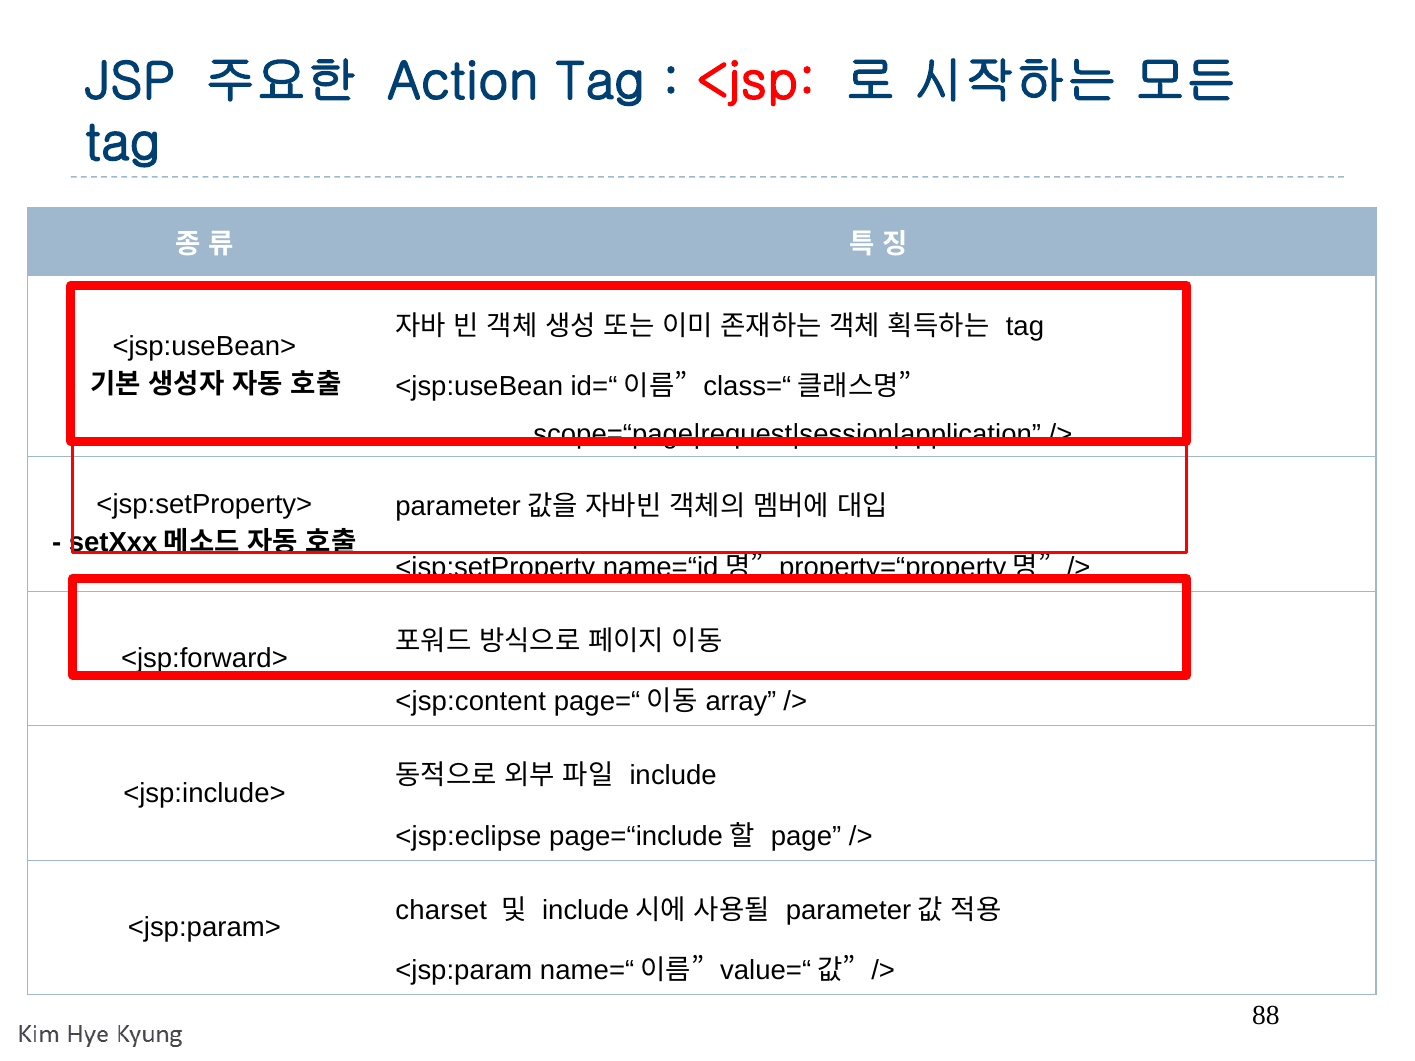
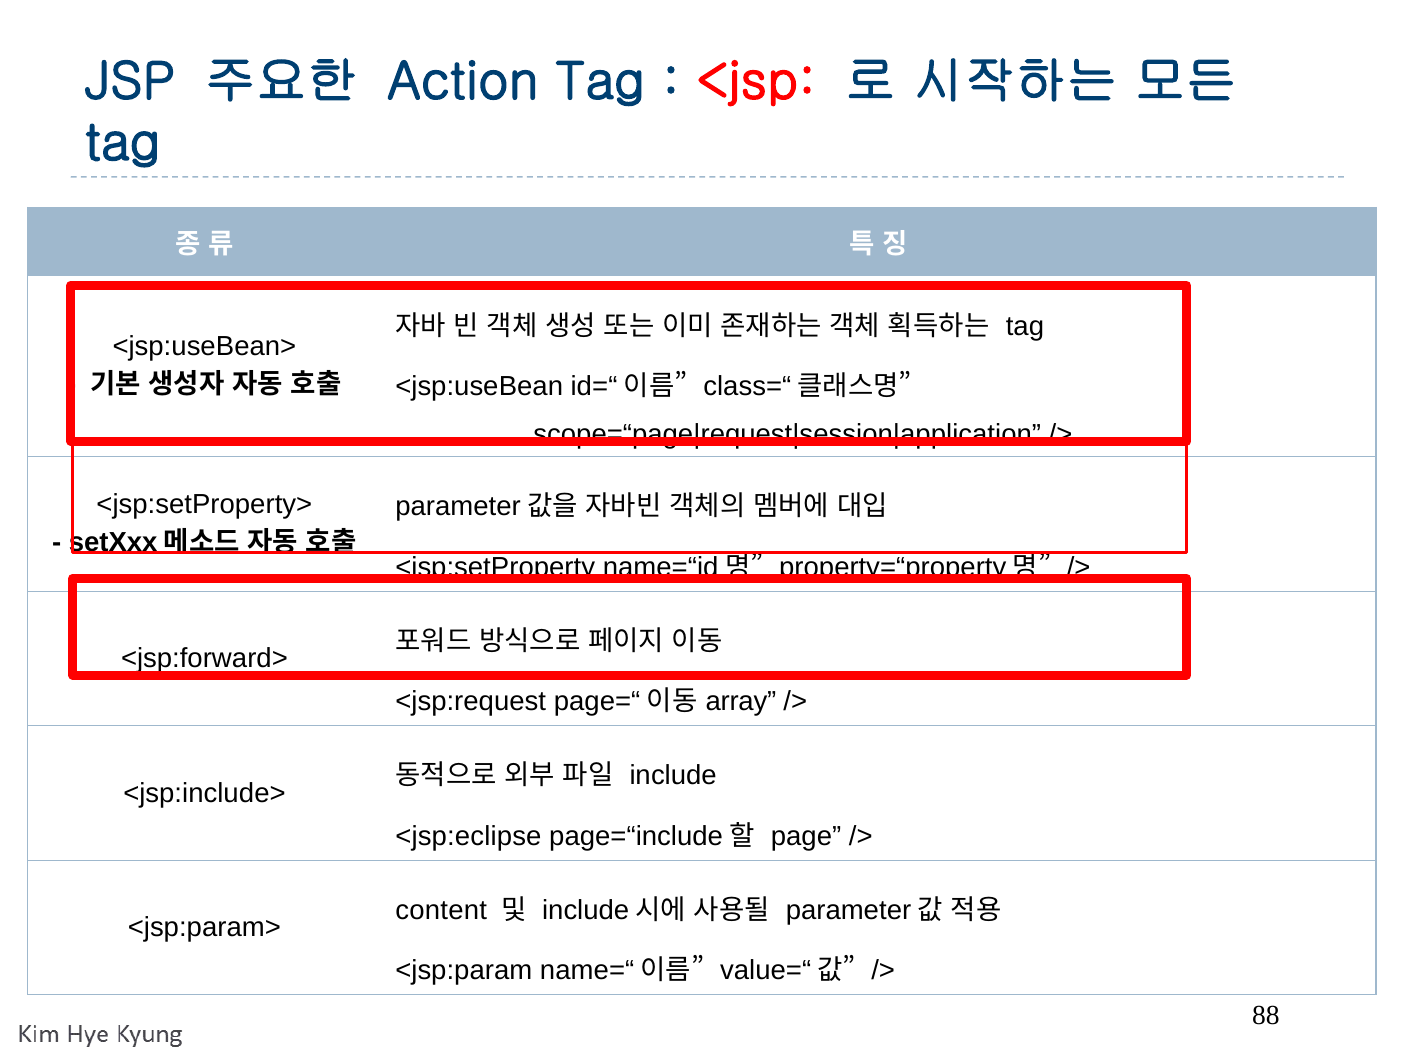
<jsp:content: <jsp:content -> <jsp:request
charset: charset -> content
